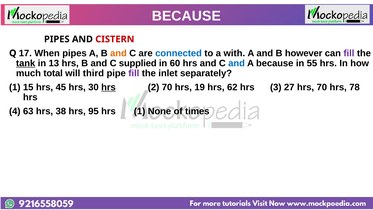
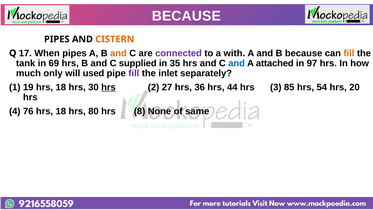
CISTERN colour: red -> orange
connected colour: blue -> purple
B however: however -> because
fill at (349, 53) colour: purple -> orange
tank underline: present -> none
13: 13 -> 69
60: 60 -> 35
A because: because -> attached
55: 55 -> 97
total: total -> only
third: third -> used
15: 15 -> 19
45 at (61, 87): 45 -> 18
2 70: 70 -> 27
19: 19 -> 36
62: 62 -> 44
27: 27 -> 85
hrs 70: 70 -> 54
78: 78 -> 20
63: 63 -> 76
38 at (61, 111): 38 -> 18
95: 95 -> 80
hrs 1: 1 -> 8
times: times -> same
